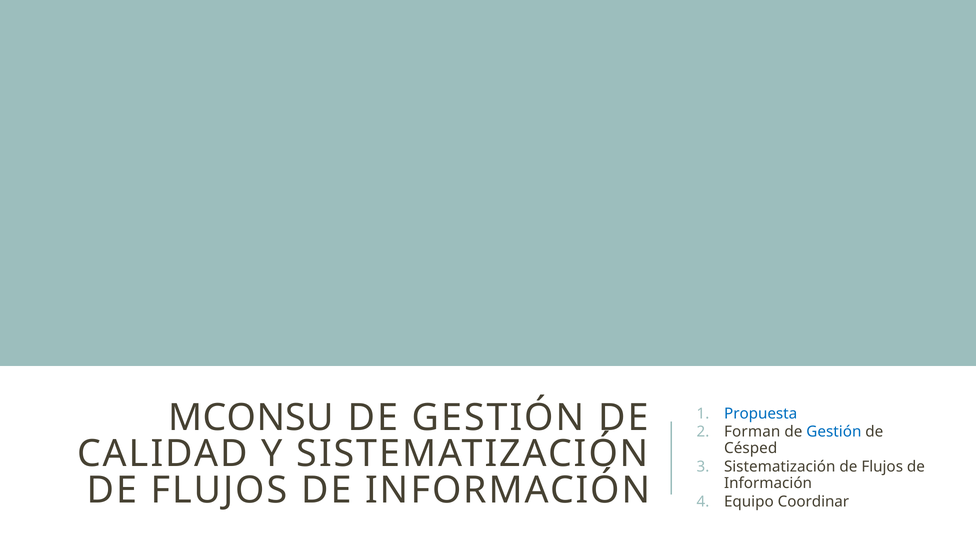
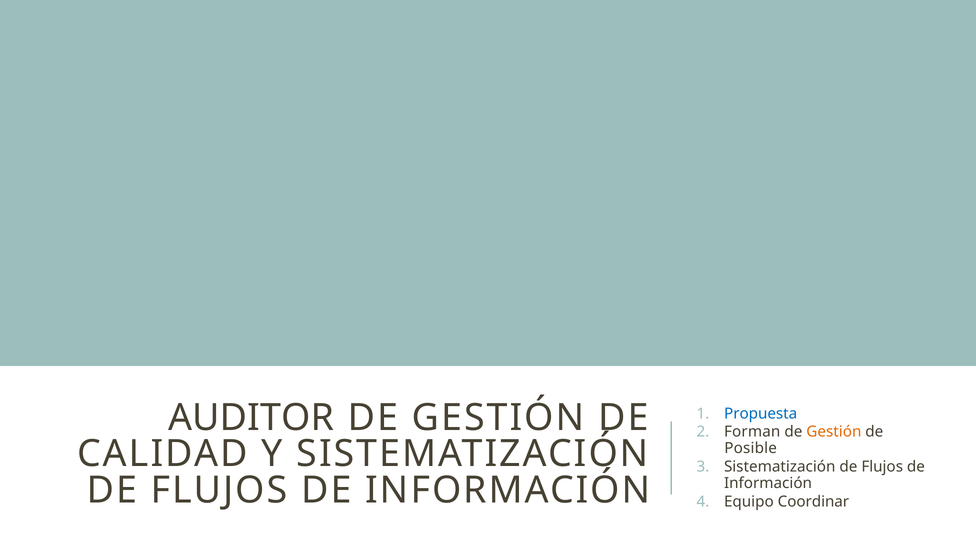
MCONSU: MCONSU -> AUDITOR
Gestión at (834, 432) colour: blue -> orange
Césped: Césped -> Posible
